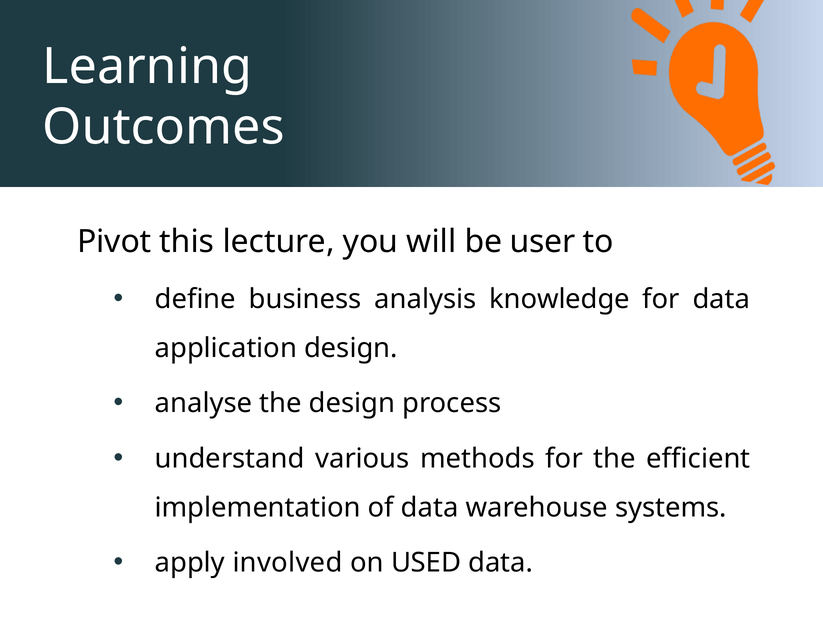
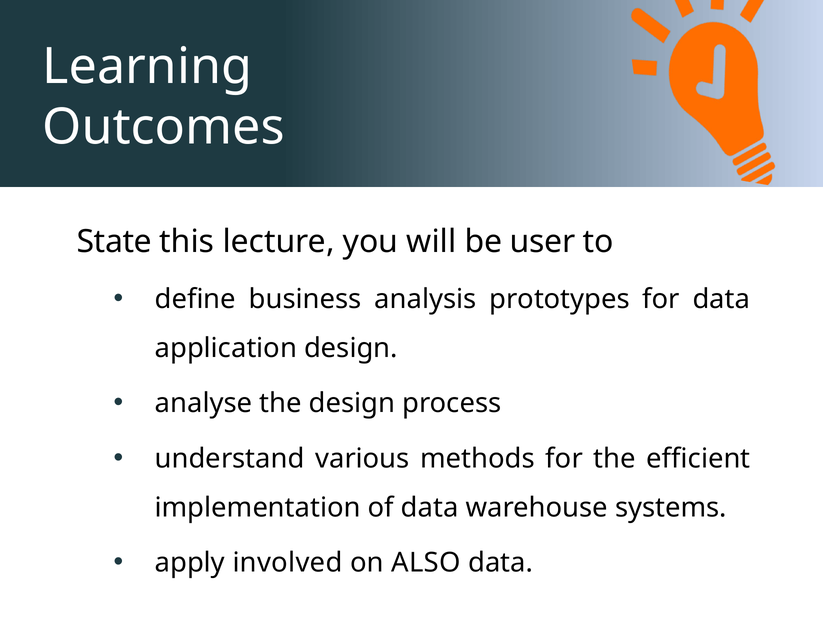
Pivot: Pivot -> State
knowledge: knowledge -> prototypes
USED: USED -> ALSO
